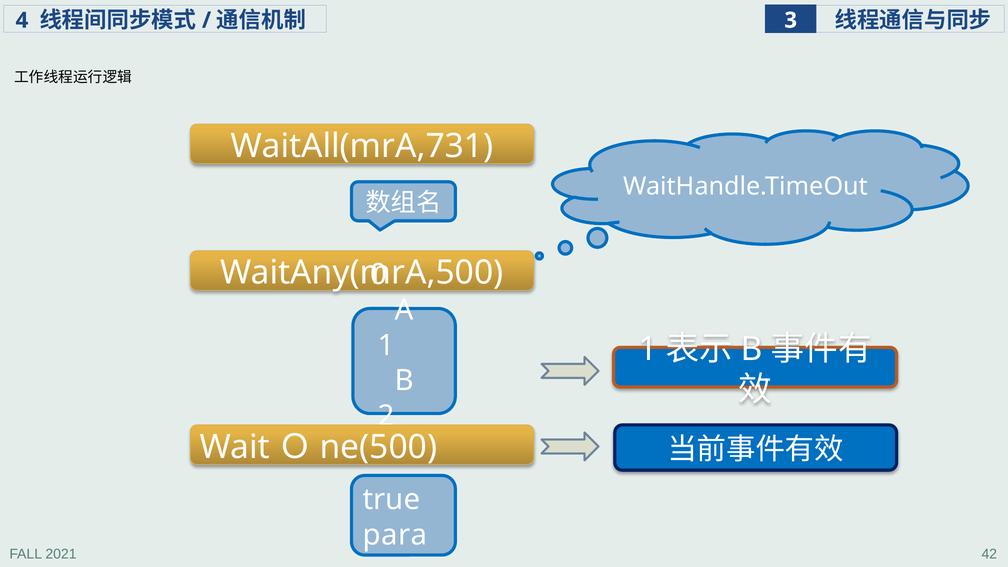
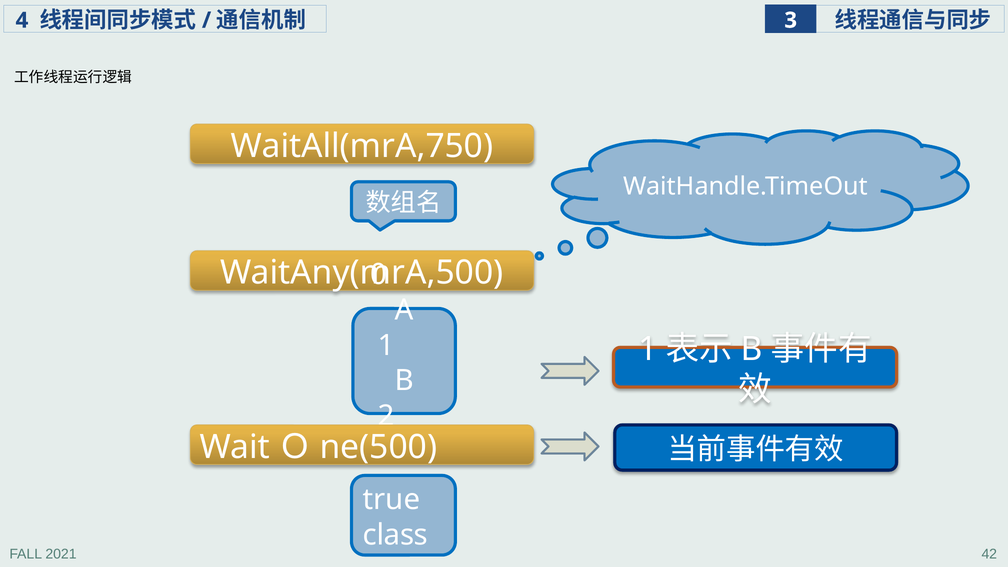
WaitAll(mrA,731: WaitAll(mrA,731 -> WaitAll(mrA,750
para: para -> class
